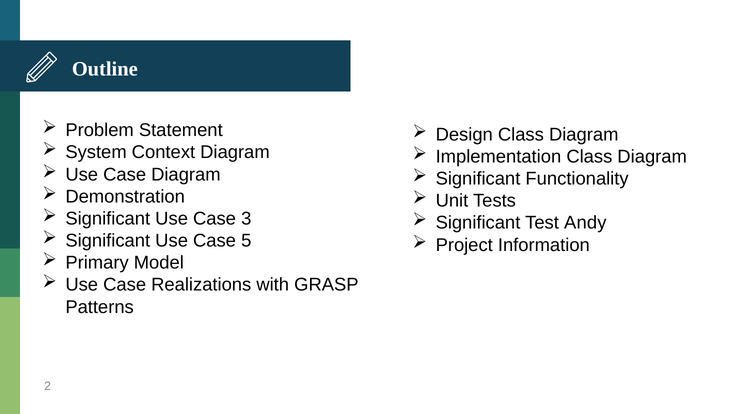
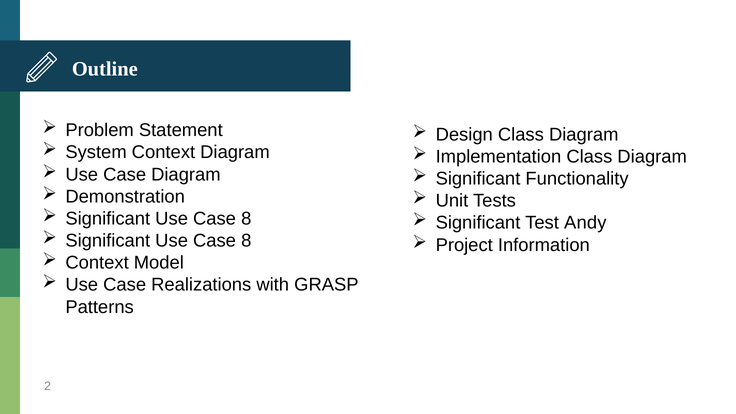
3 at (246, 219): 3 -> 8
5 at (246, 241): 5 -> 8
Primary at (97, 263): Primary -> Context
